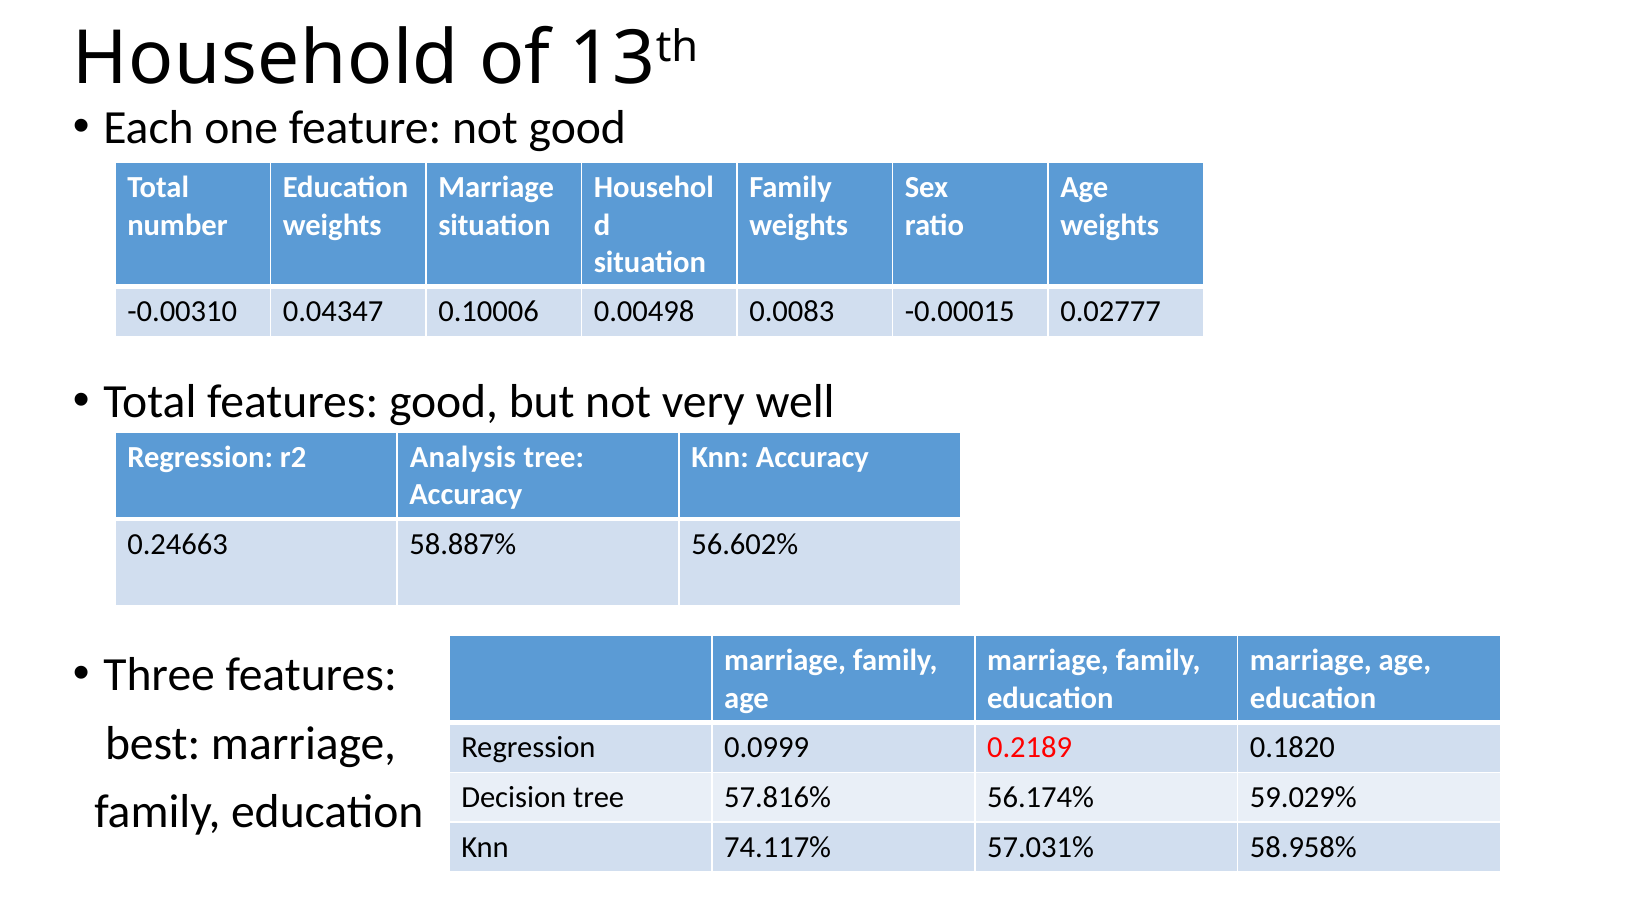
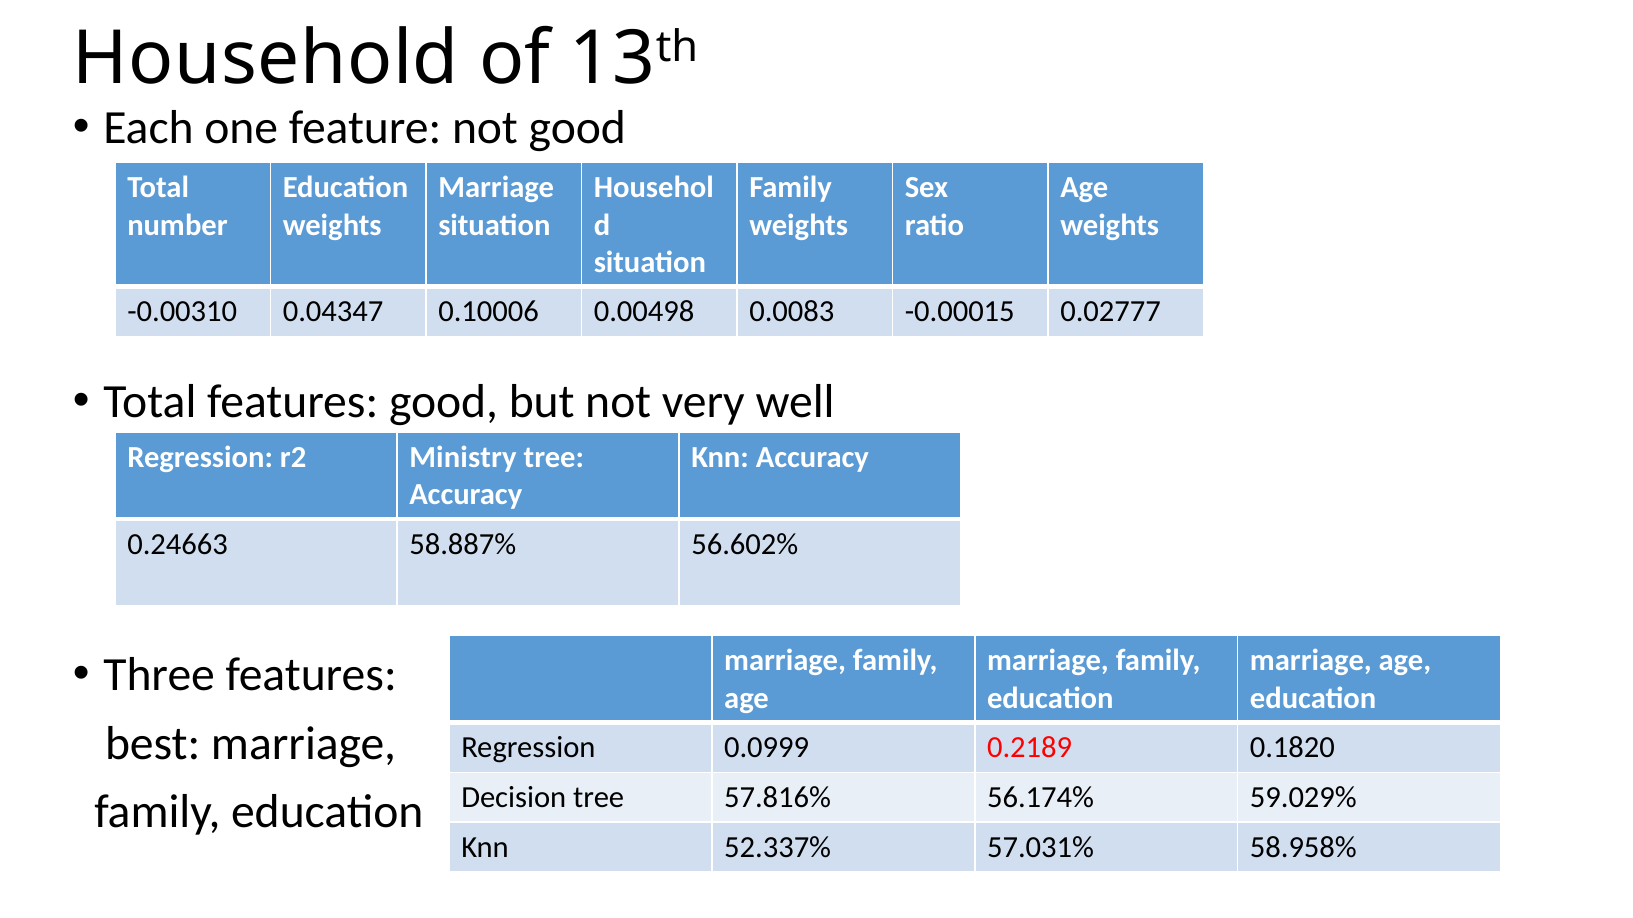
Analysis: Analysis -> Ministry
74.117%: 74.117% -> 52.337%
